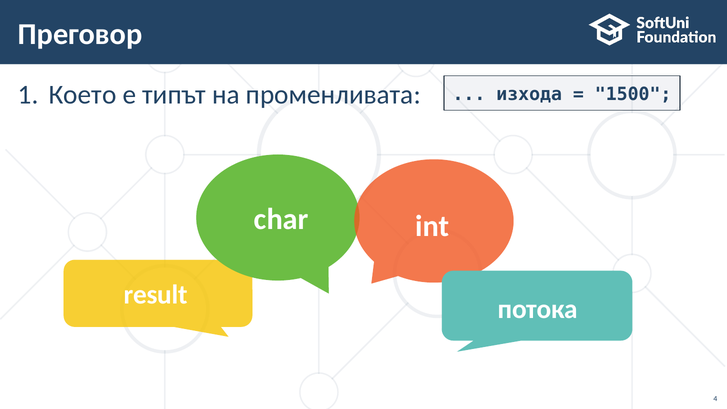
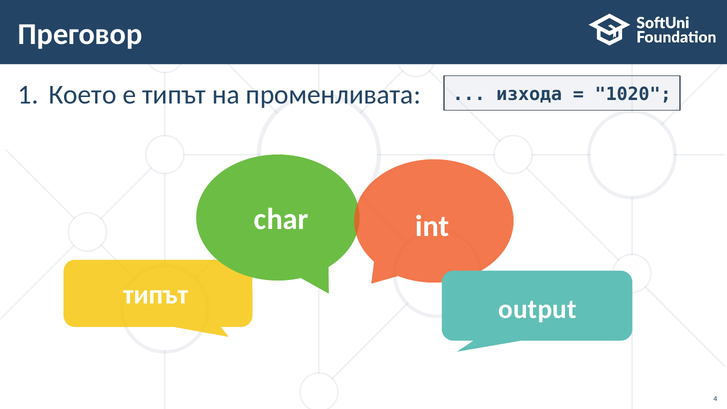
1500: 1500 -> 1020
result at (156, 295): result -> типът
потока: потока -> output
